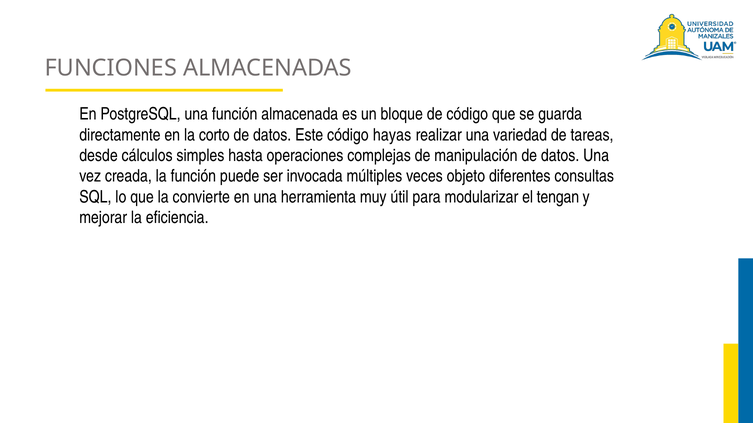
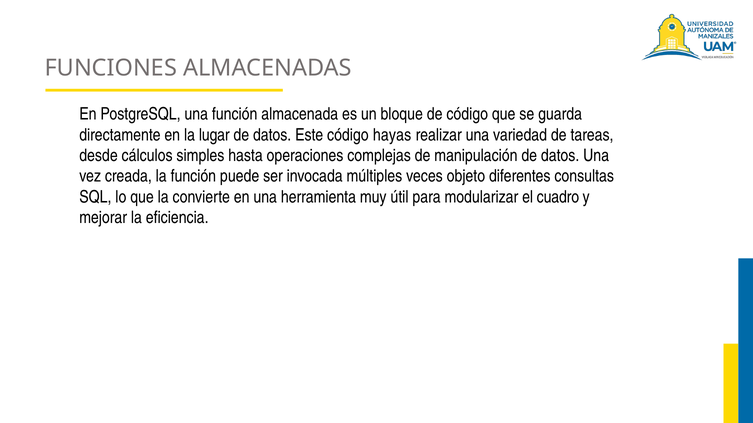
corto: corto -> lugar
tengan: tengan -> cuadro
